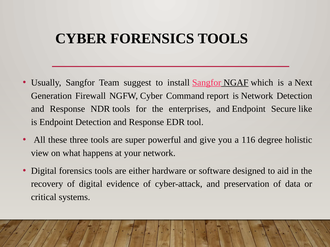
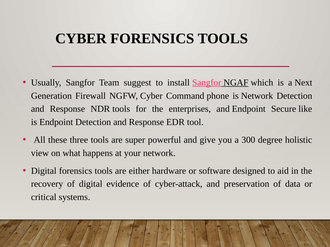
report: report -> phone
116: 116 -> 300
